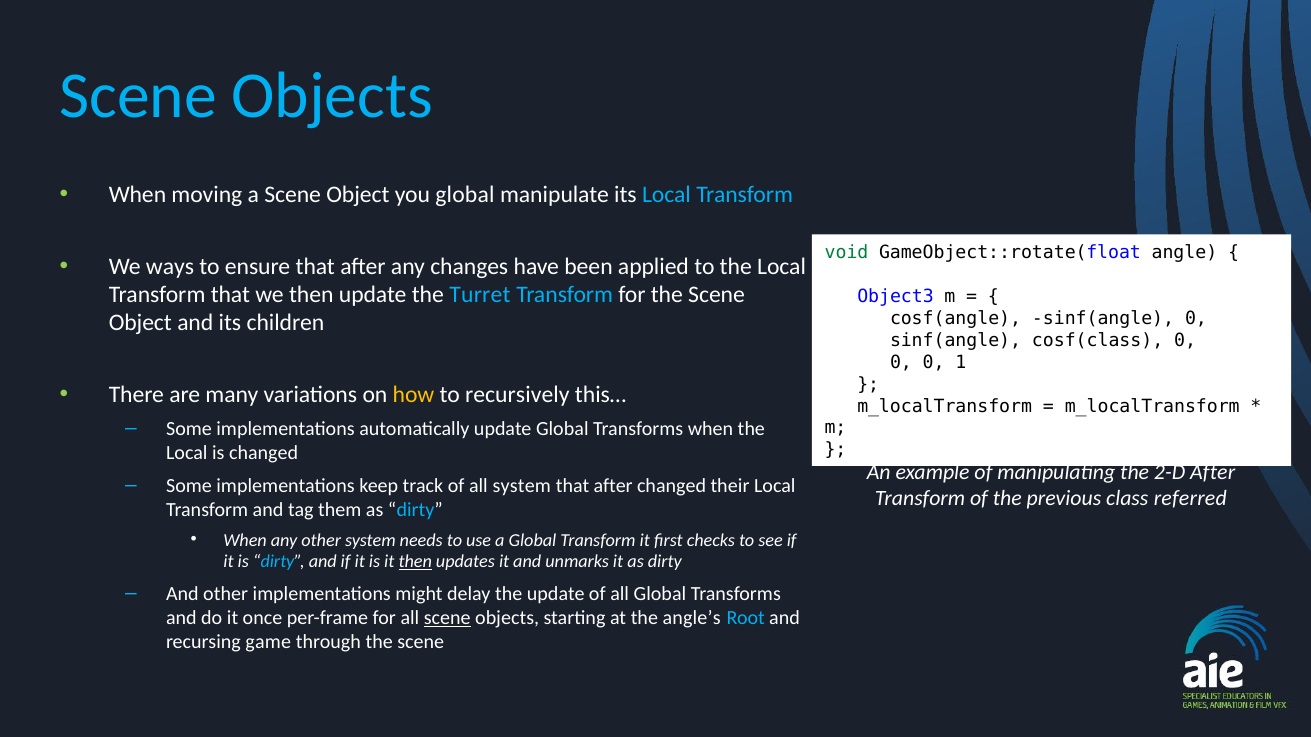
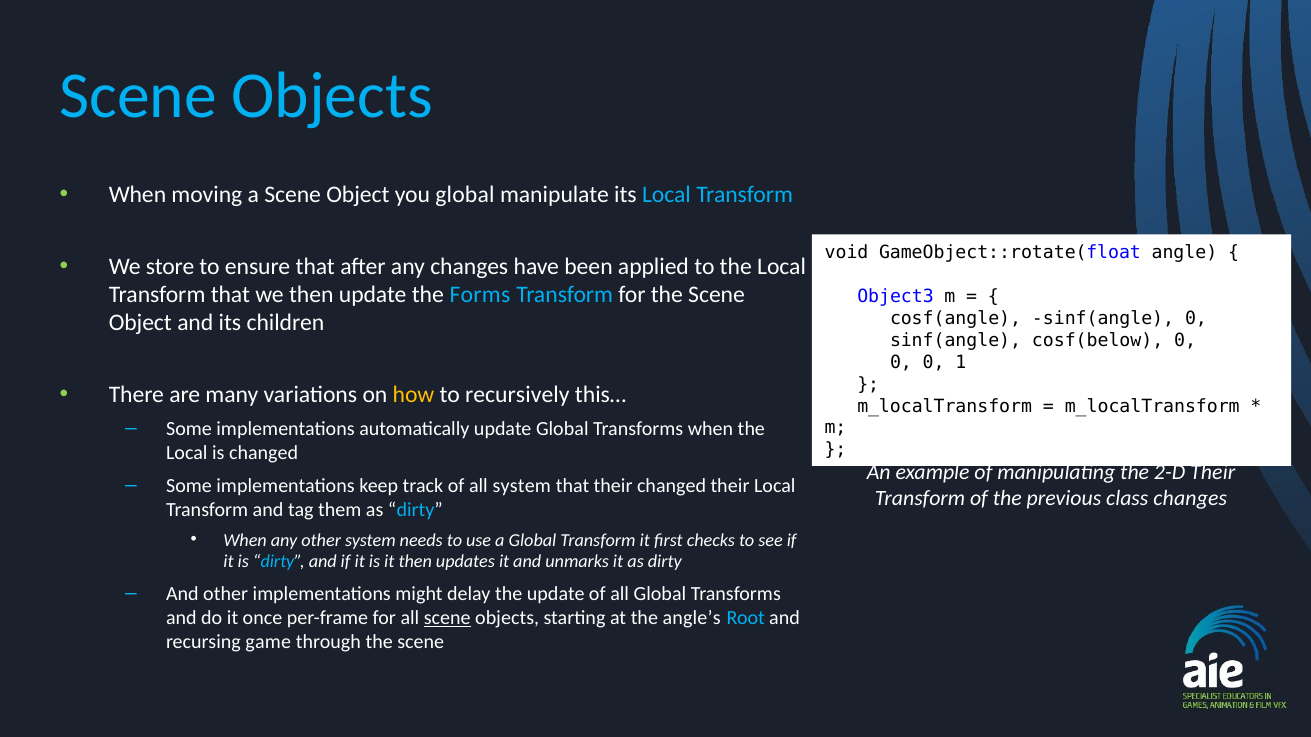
void colour: green -> black
ways: ways -> store
Turret: Turret -> Forms
cosf(class: cosf(class -> cosf(below
2-D After: After -> Their
after at (613, 486): after -> their
class referred: referred -> changes
then at (415, 562) underline: present -> none
